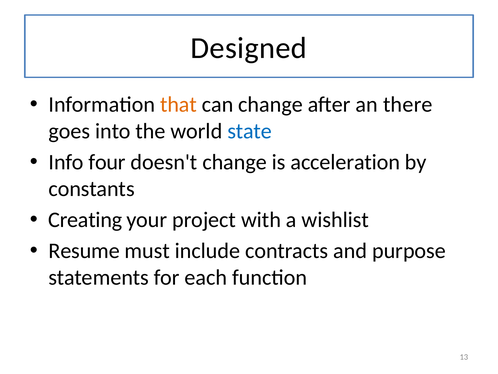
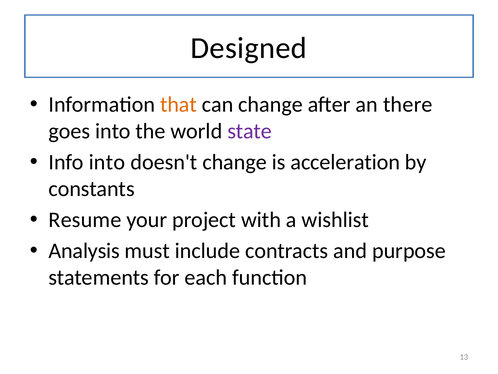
state colour: blue -> purple
Info four: four -> into
Creating: Creating -> Resume
Resume: Resume -> Analysis
